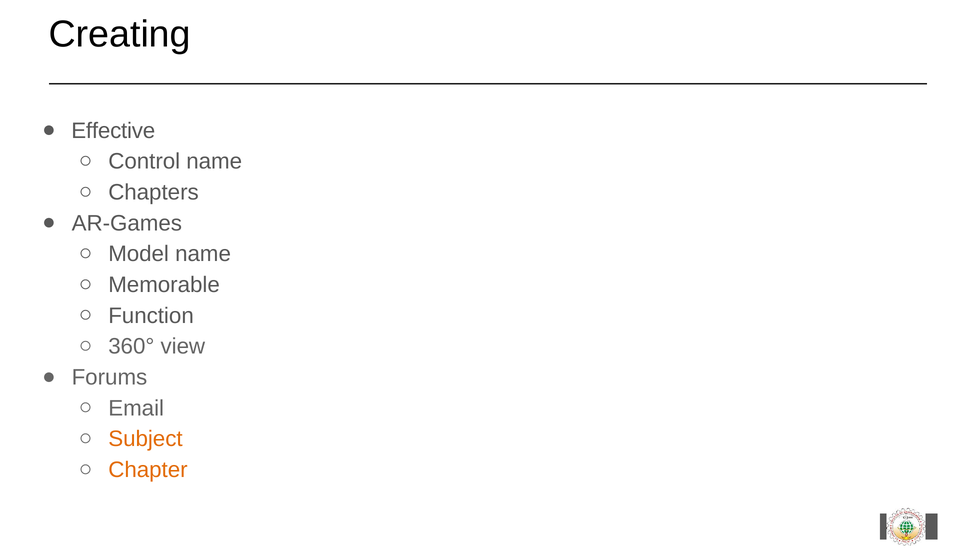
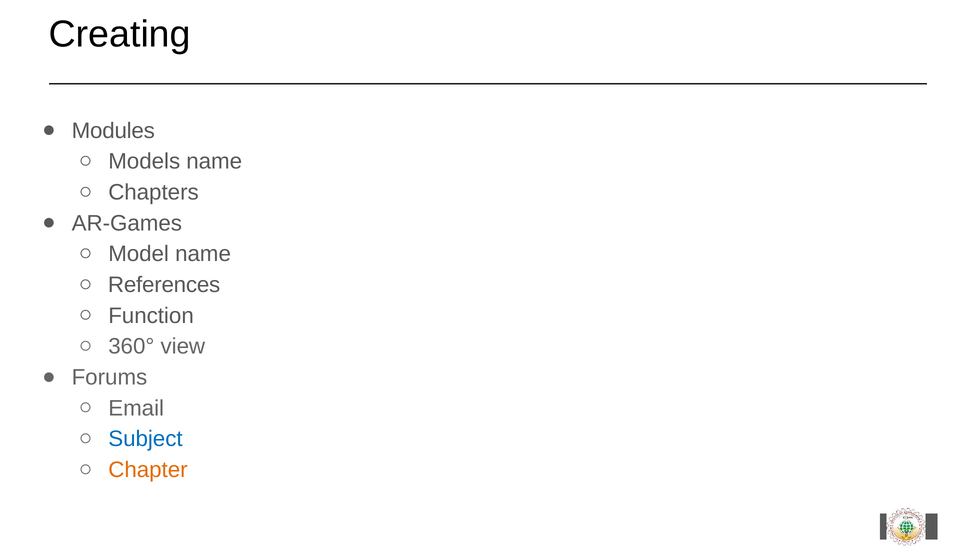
Effective: Effective -> Modules
Control: Control -> Models
Memorable: Memorable -> References
Subject colour: orange -> blue
